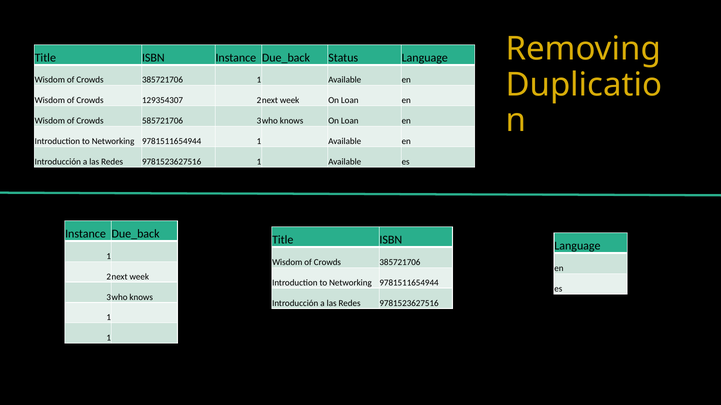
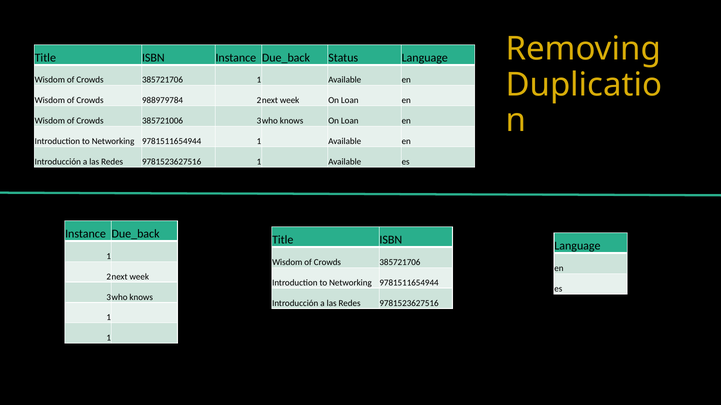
129354307: 129354307 -> 988979784
585721706: 585721706 -> 385721006
